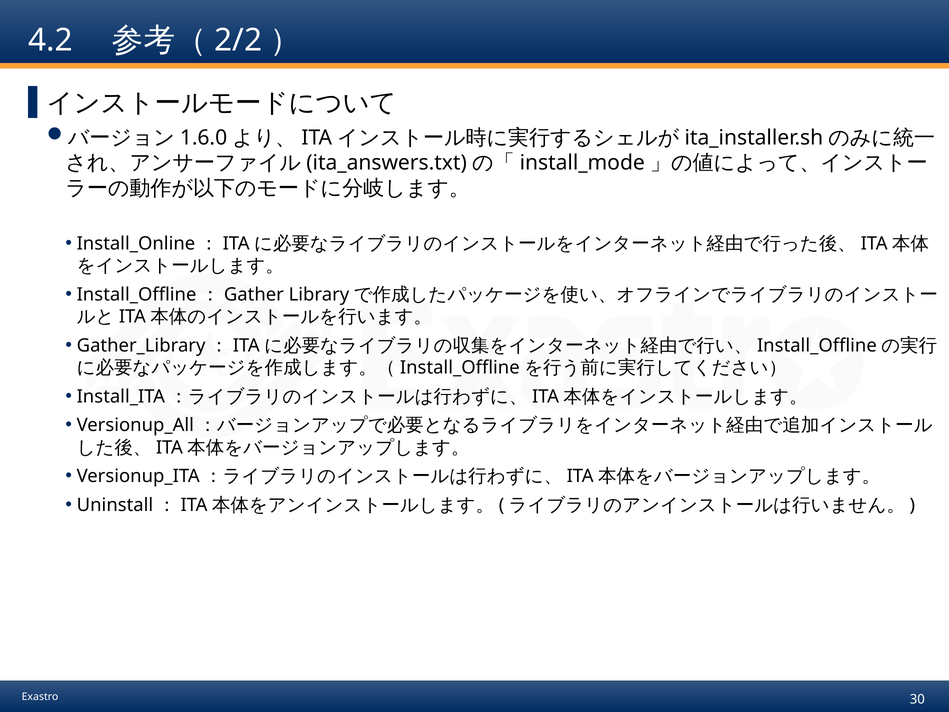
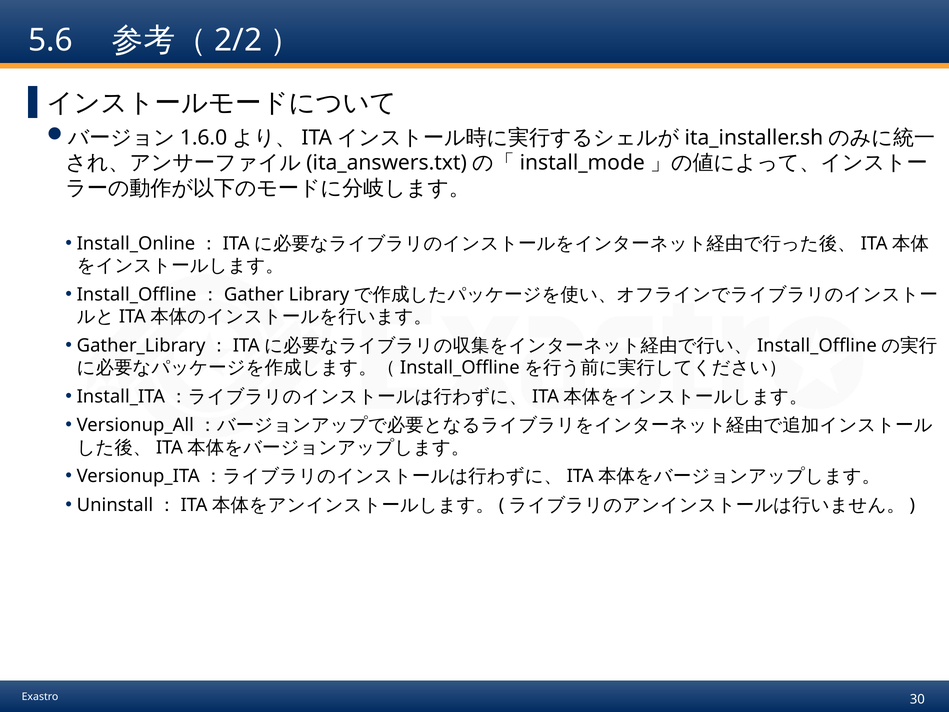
4.2: 4.2 -> 5.6
